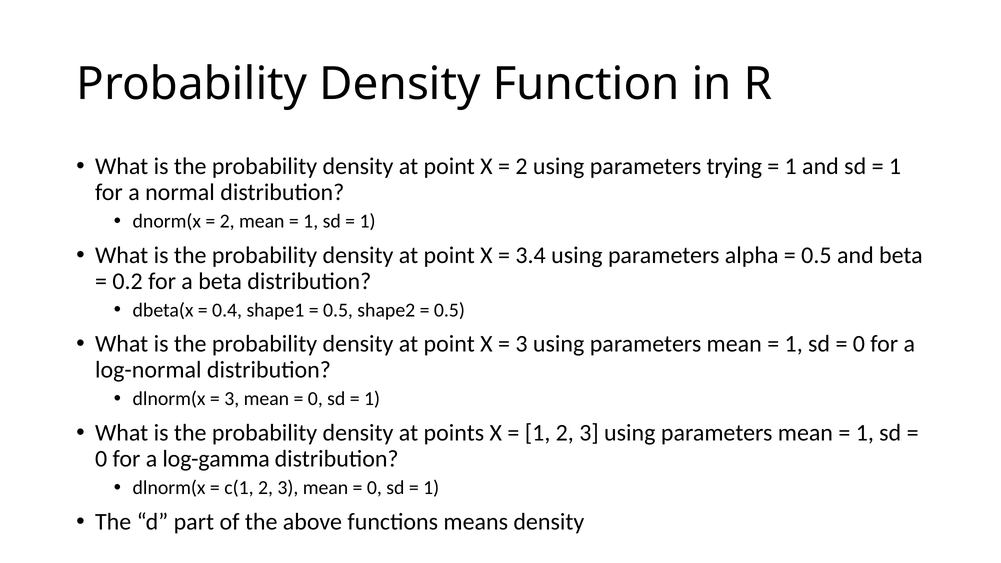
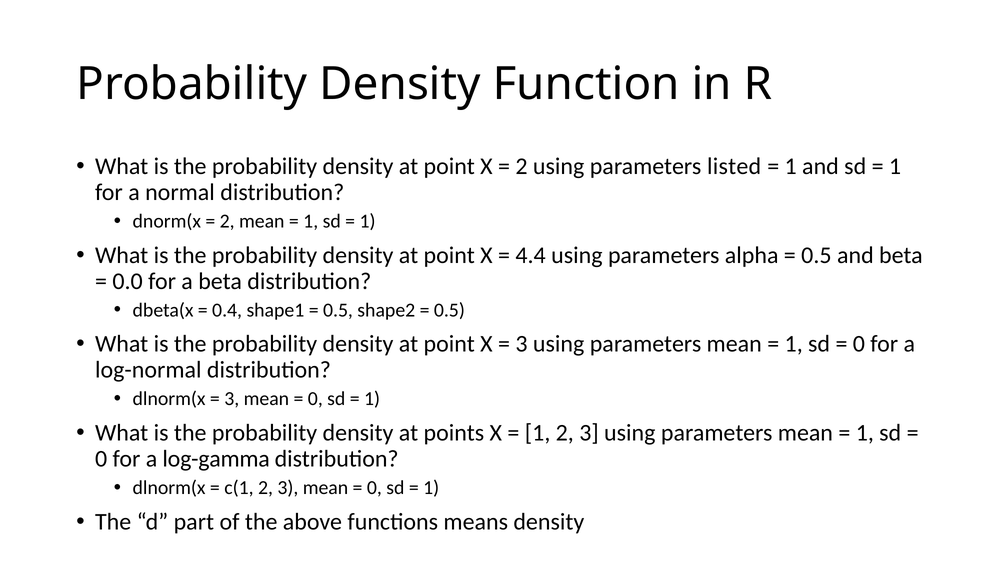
trying: trying -> listed
3.4: 3.4 -> 4.4
0.2: 0.2 -> 0.0
